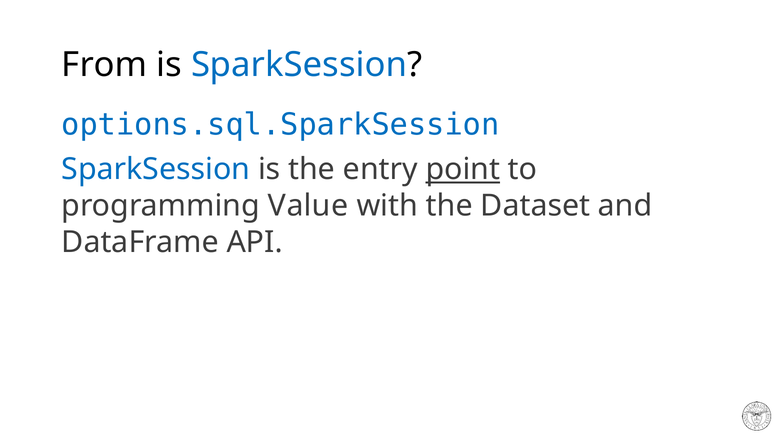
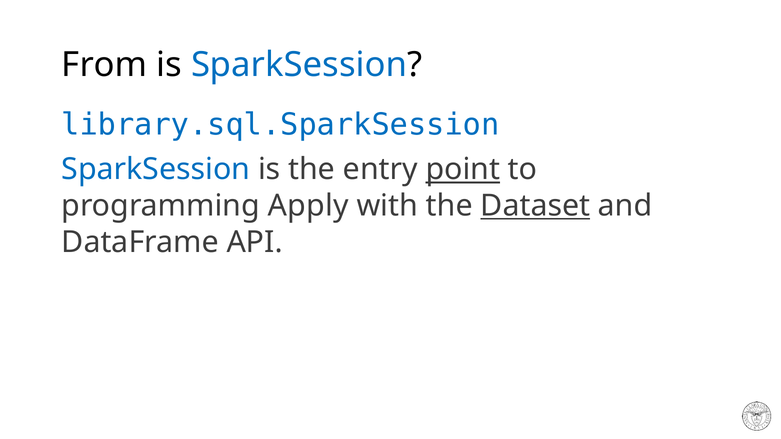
options.sql.SparkSession: options.sql.SparkSession -> library.sql.SparkSession
Value: Value -> Apply
Dataset underline: none -> present
